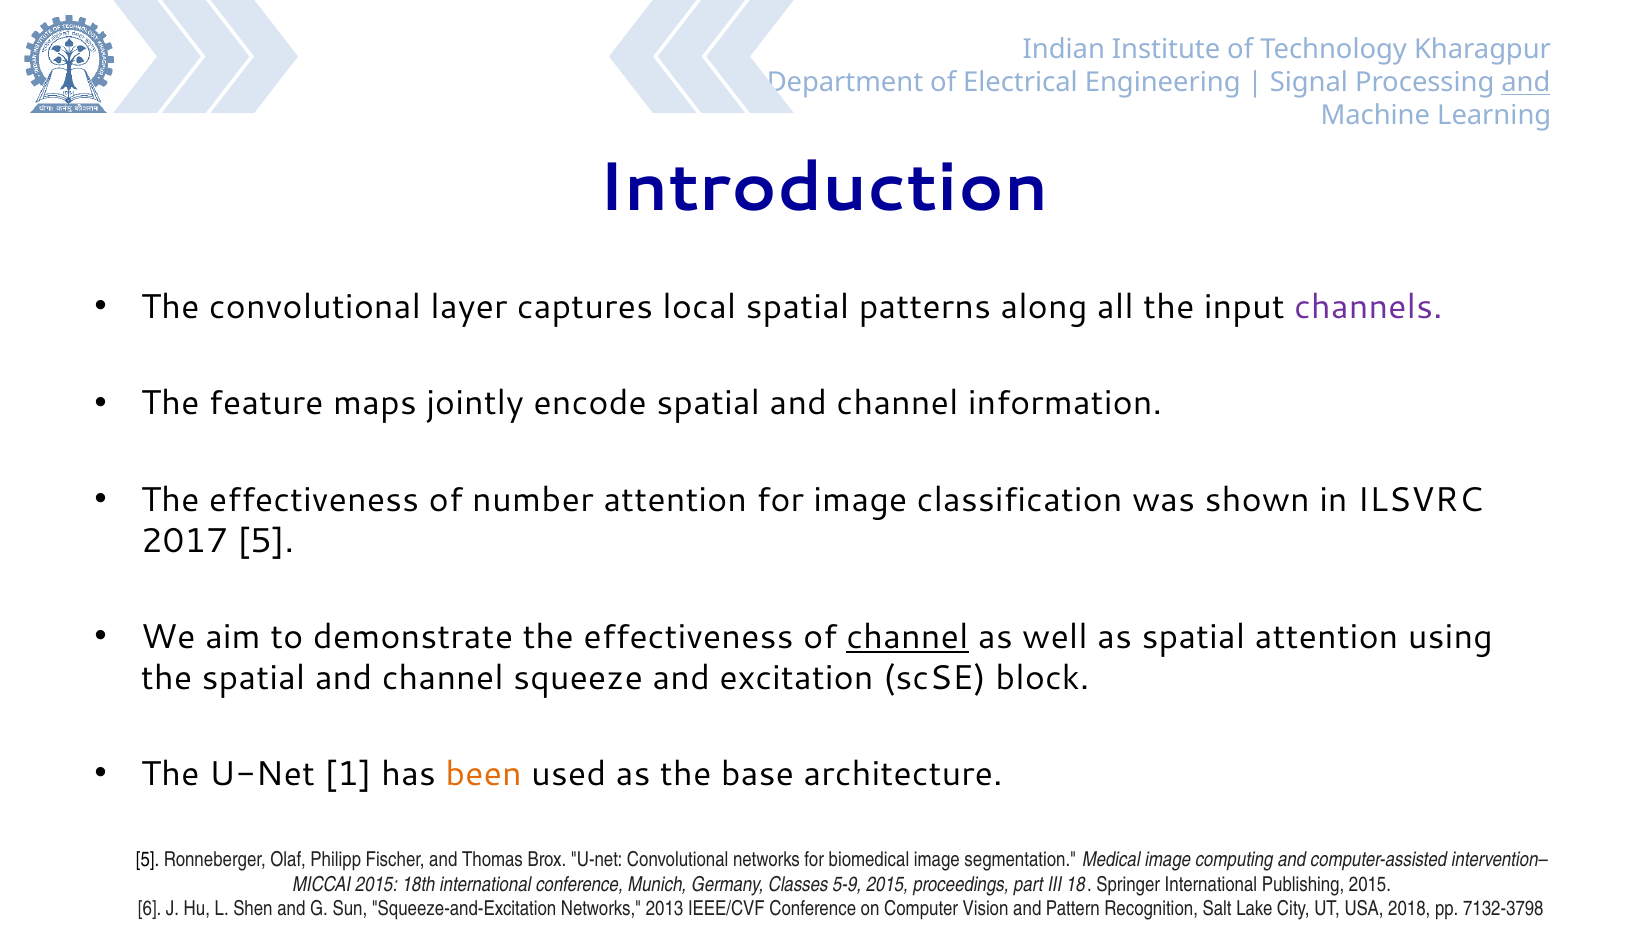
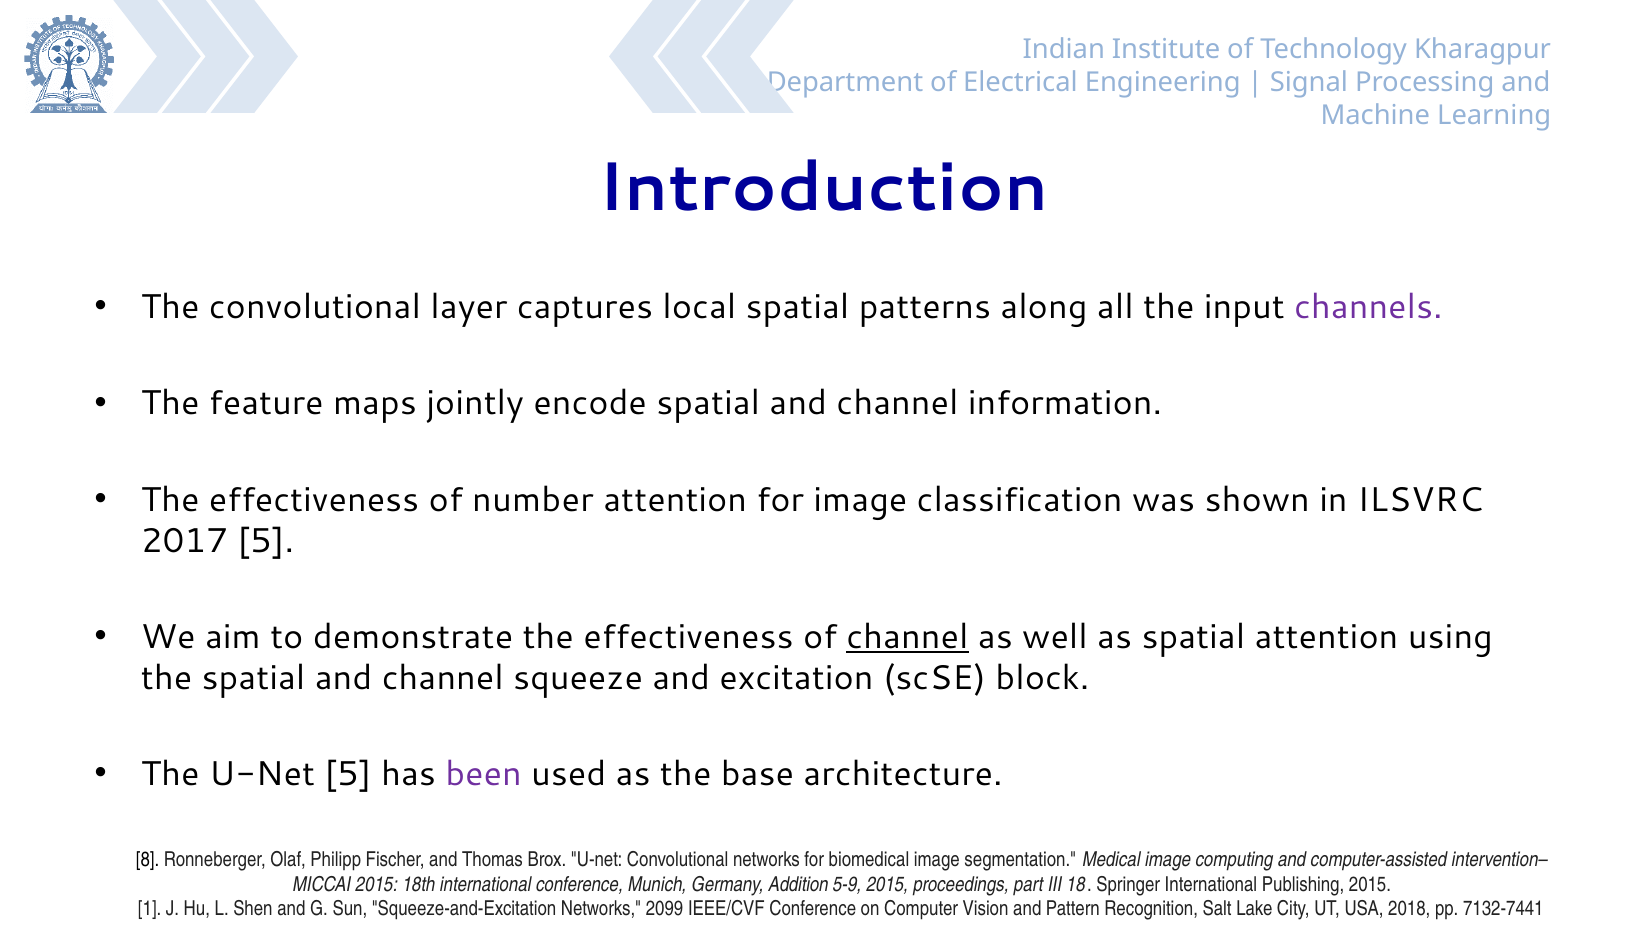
and at (1526, 83) underline: present -> none
U-Net 1: 1 -> 5
been colour: orange -> purple
5 at (148, 859): 5 -> 8
Classes: Classes -> Addition
6: 6 -> 1
2013: 2013 -> 2099
7132-3798: 7132-3798 -> 7132-7441
